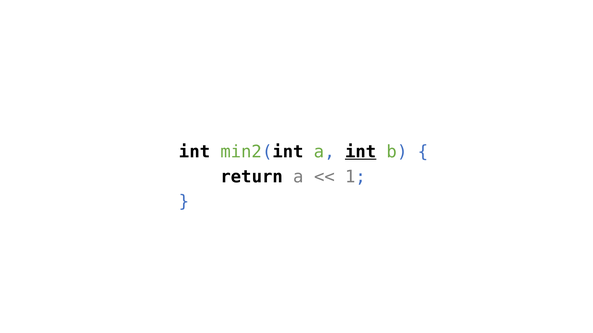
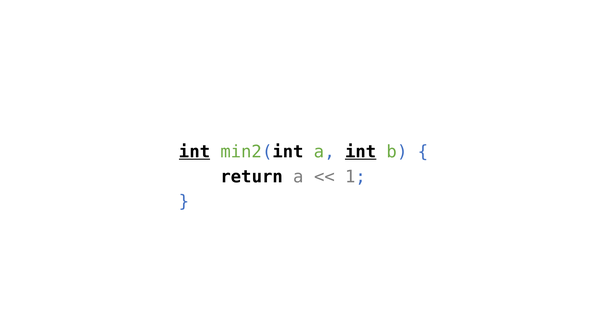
int at (195, 152) underline: none -> present
